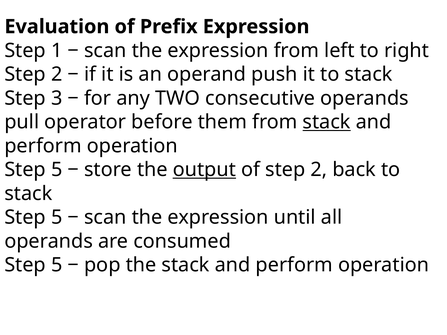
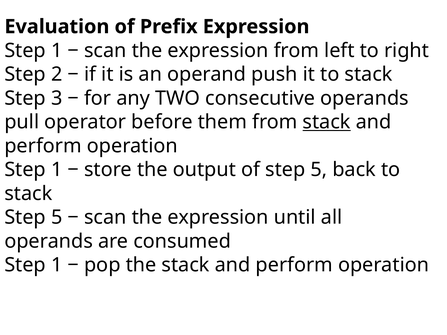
5 at (57, 170): 5 -> 1
output underline: present -> none
of step 2: 2 -> 5
5 at (57, 265): 5 -> 1
